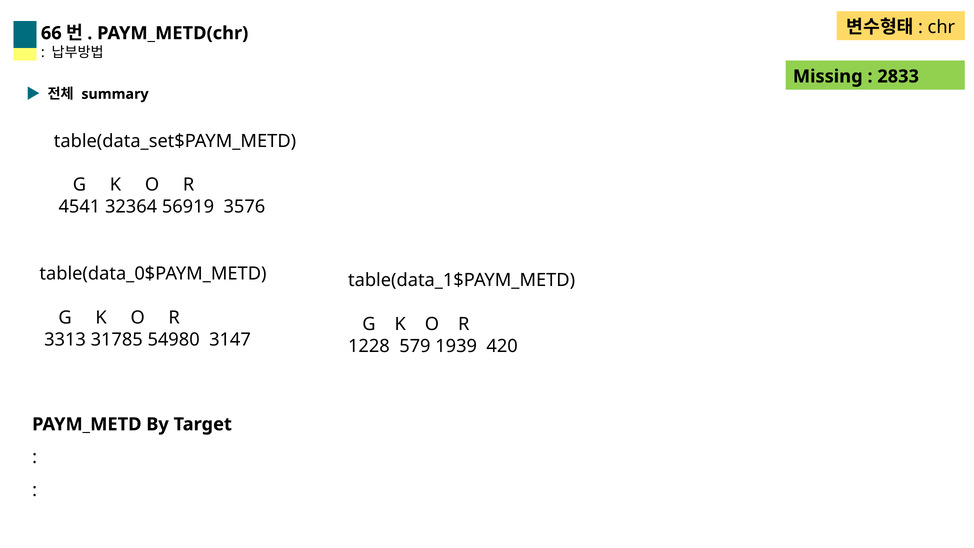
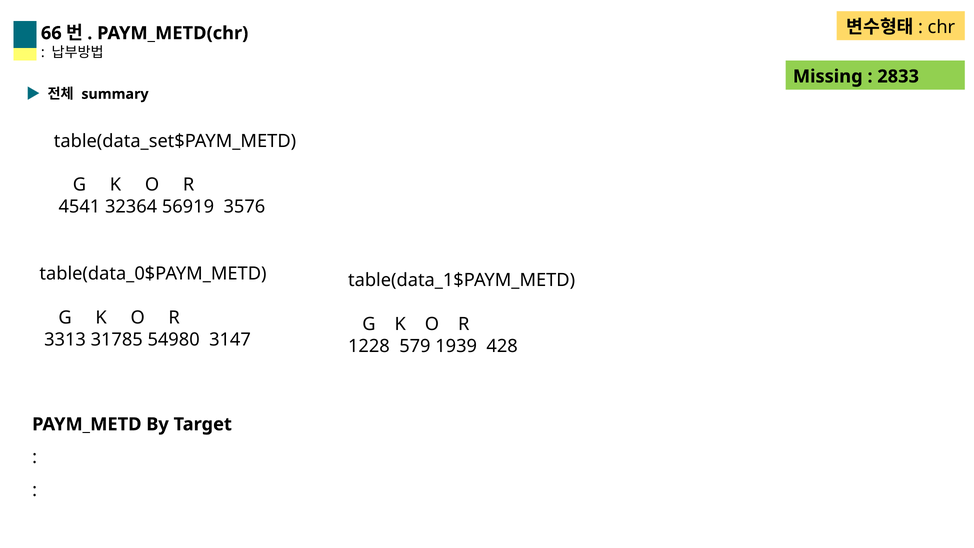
420: 420 -> 428
